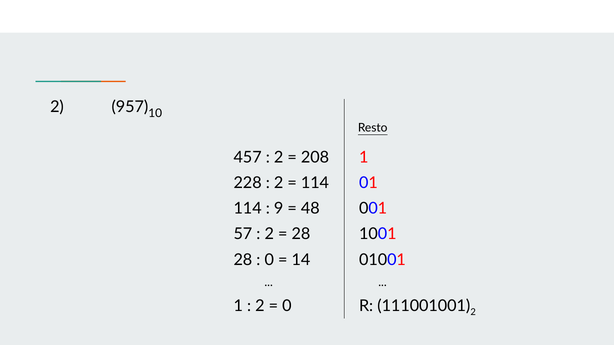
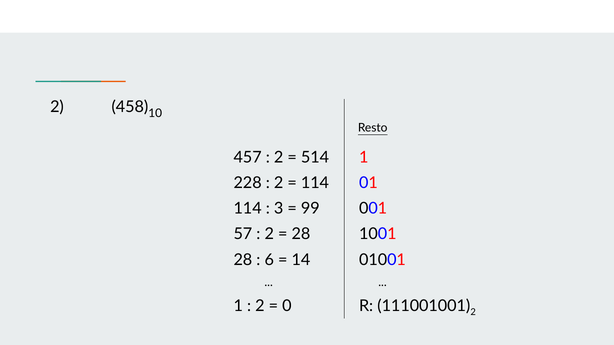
957: 957 -> 458
208: 208 -> 514
9: 9 -> 3
48: 48 -> 99
0 at (269, 260): 0 -> 6
